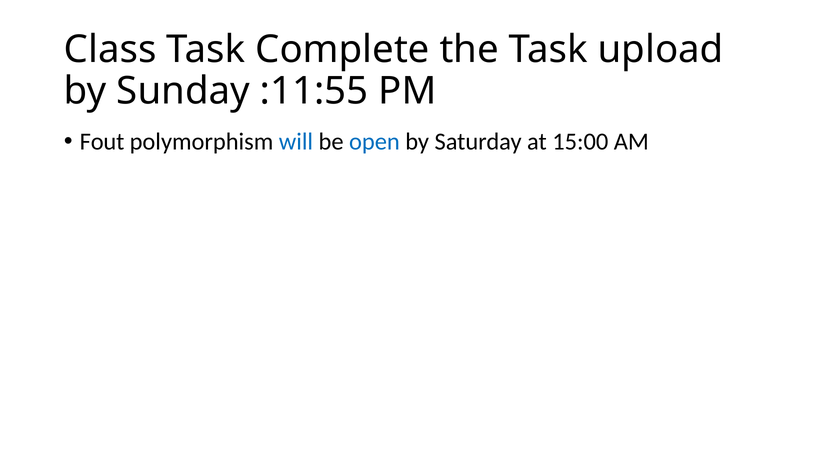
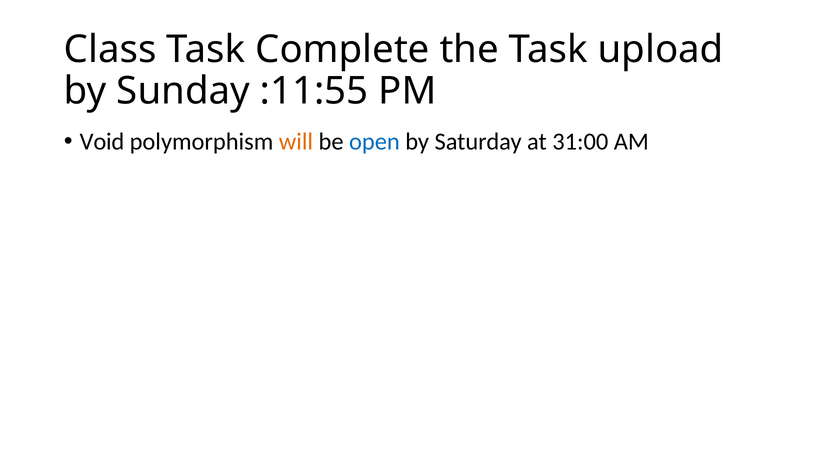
Fout: Fout -> Void
will colour: blue -> orange
15:00: 15:00 -> 31:00
